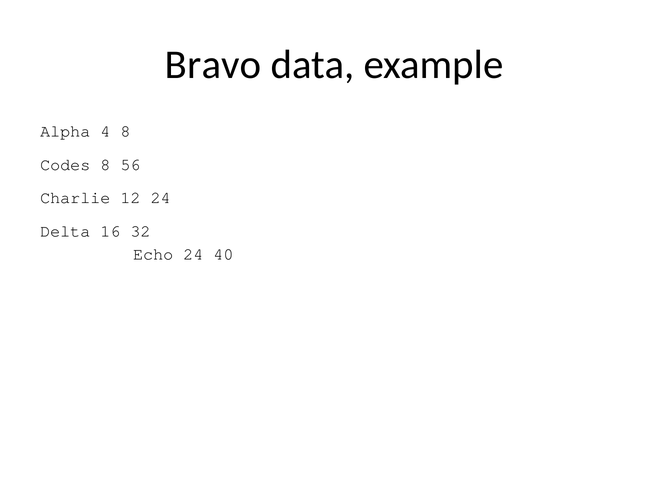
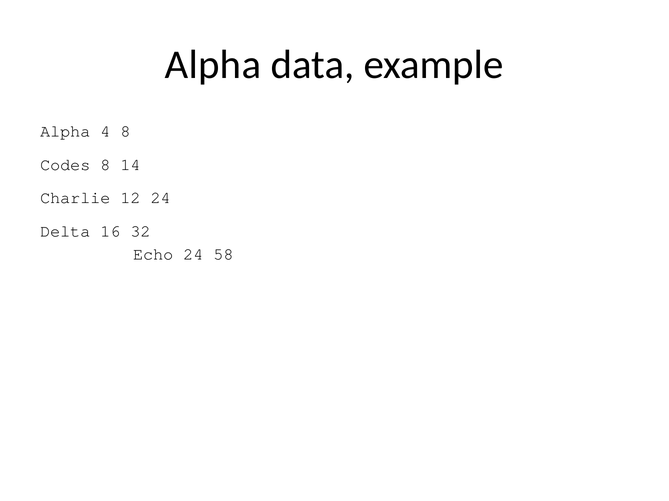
Bravo at (213, 65): Bravo -> Alpha
56: 56 -> 14
40: 40 -> 58
